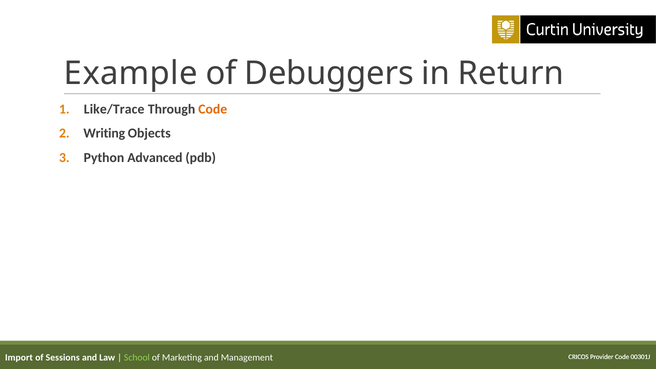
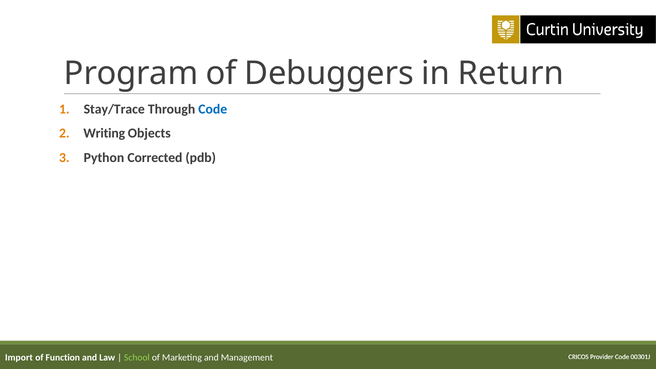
Example: Example -> Program
Like/Trace: Like/Trace -> Stay/Trace
Code at (213, 109) colour: orange -> blue
Advanced: Advanced -> Corrected
Sessions: Sessions -> Function
